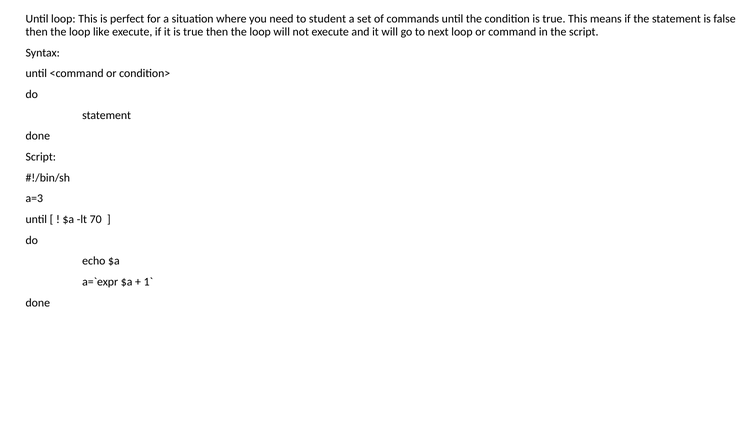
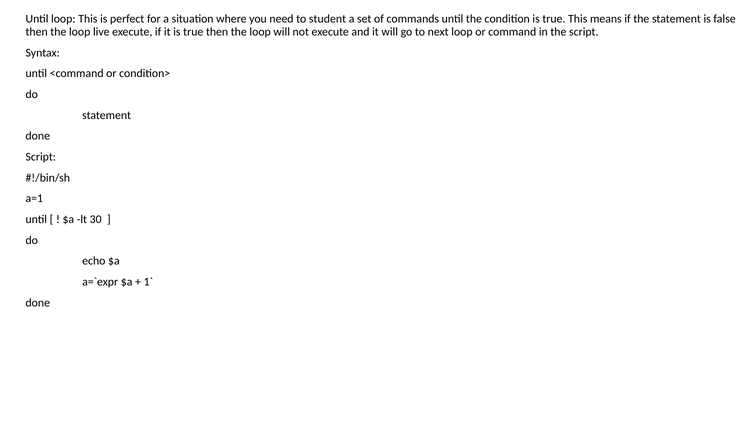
like: like -> live
a=3: a=3 -> a=1
70: 70 -> 30
